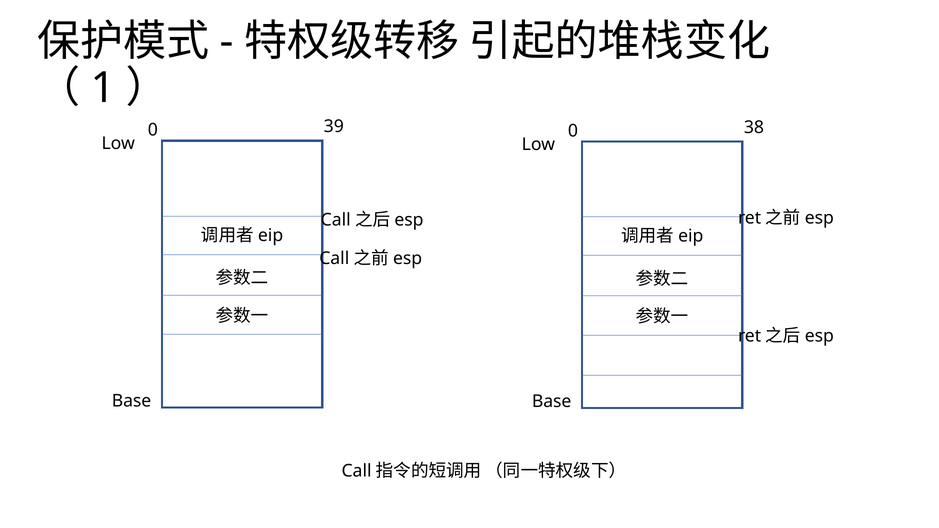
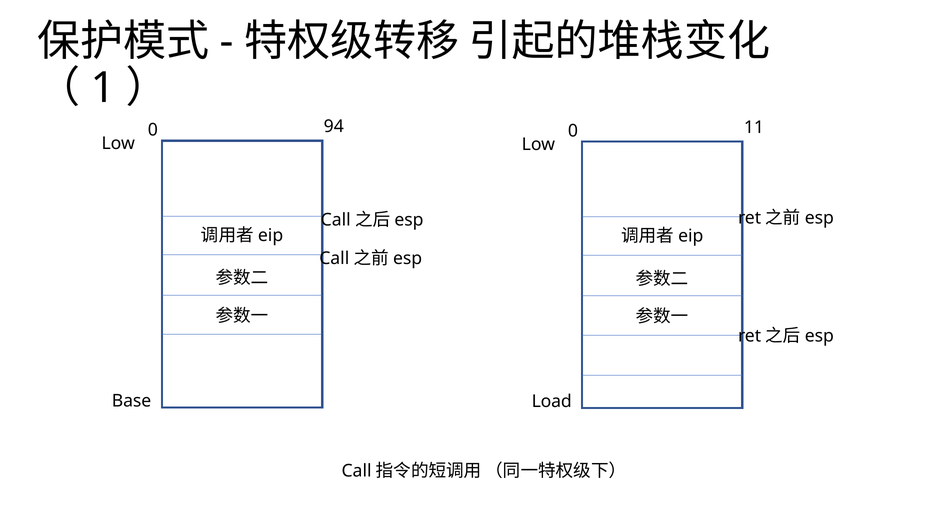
39: 39 -> 94
38: 38 -> 11
Base at (552, 402): Base -> Load
